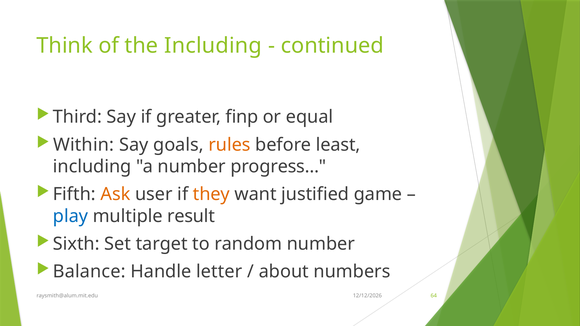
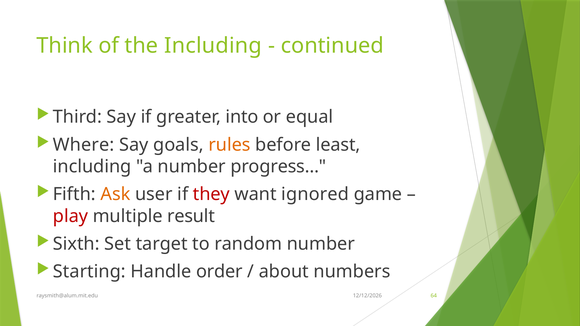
finp: finp -> into
Within: Within -> Where
they colour: orange -> red
justified: justified -> ignored
play colour: blue -> red
Balance: Balance -> Starting
letter: letter -> order
